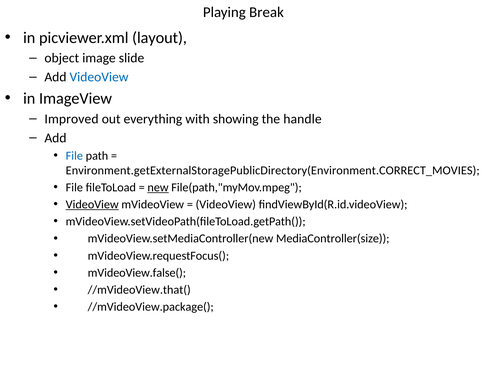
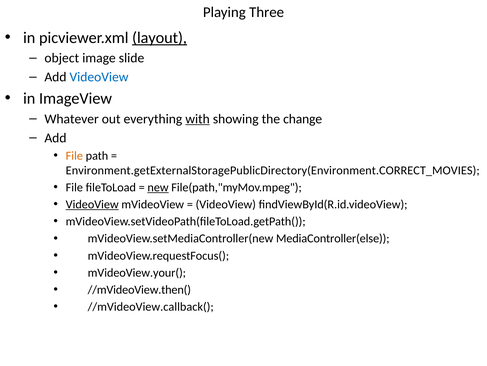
Break: Break -> Three
layout underline: none -> present
Improved: Improved -> Whatever
with underline: none -> present
handle: handle -> change
File at (74, 155) colour: blue -> orange
MediaController(size: MediaController(size -> MediaController(else
mVideoView.false(: mVideoView.false( -> mVideoView.your(
//mVideoView.that(: //mVideoView.that( -> //mVideoView.then(
//mVideoView.package(: //mVideoView.package( -> //mVideoView.callback(
